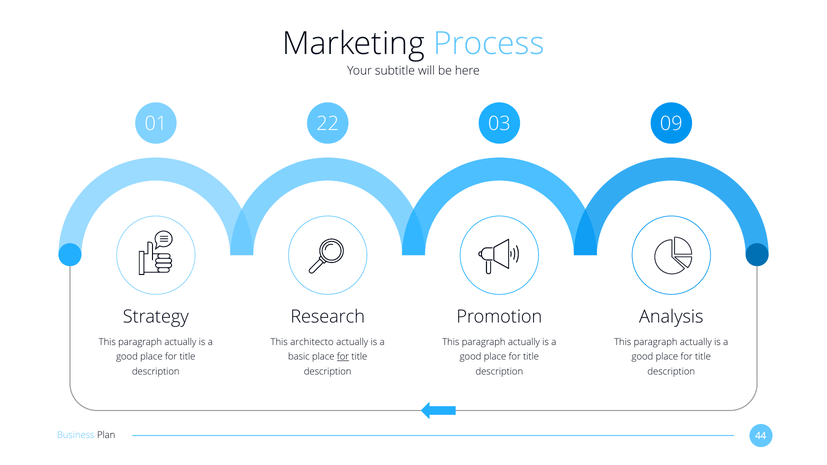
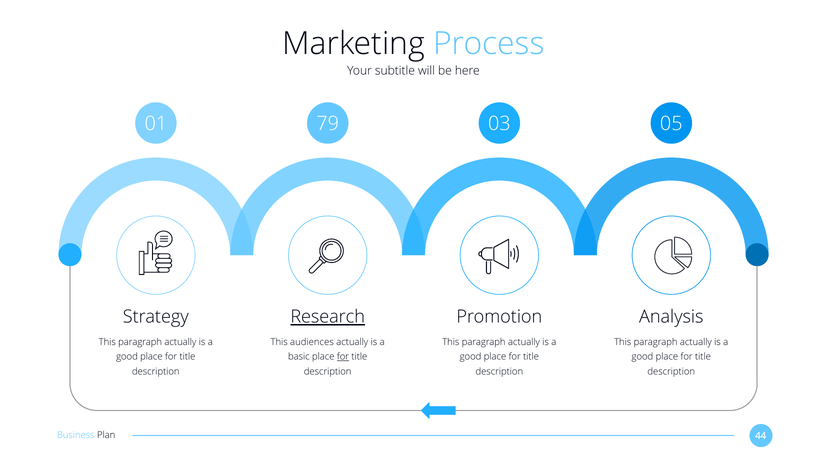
22: 22 -> 79
09: 09 -> 05
Research underline: none -> present
architecto: architecto -> audiences
